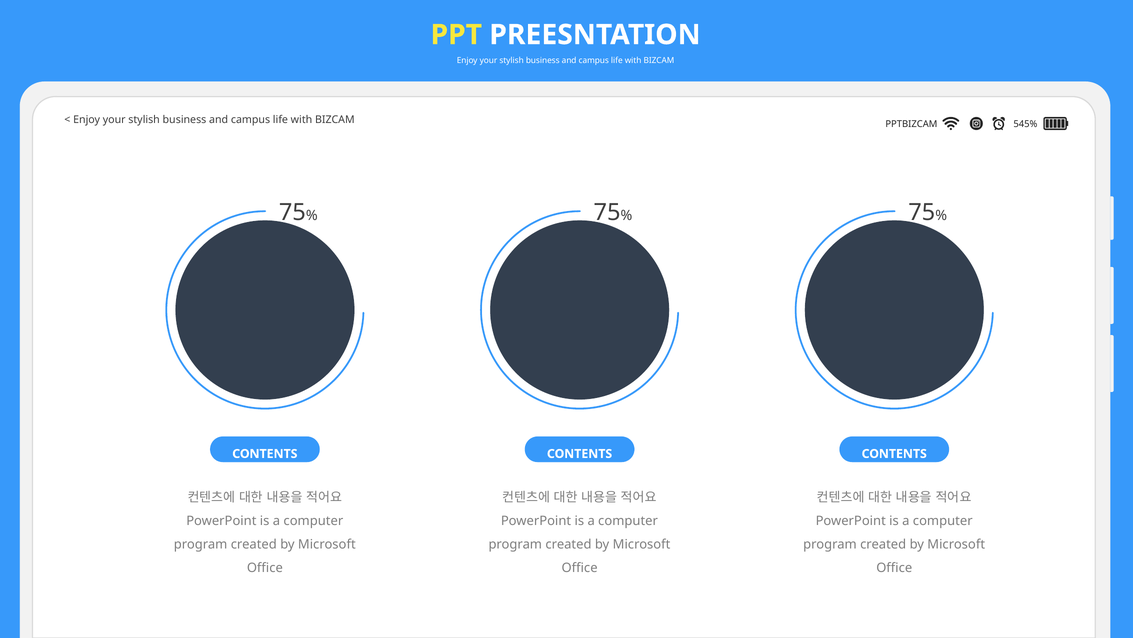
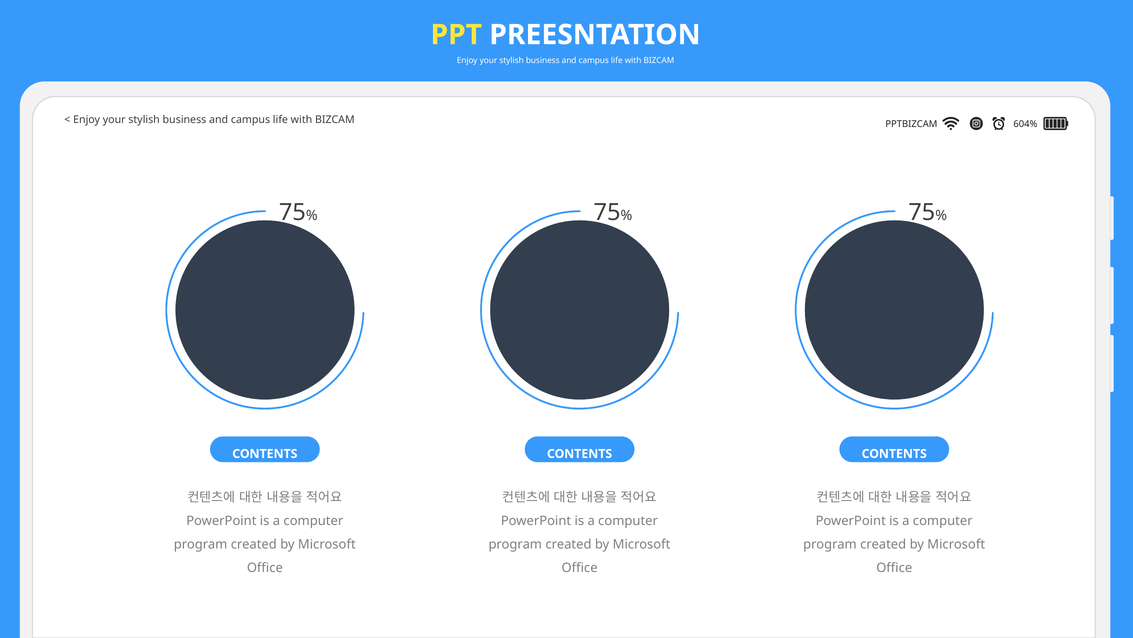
545%: 545% -> 604%
